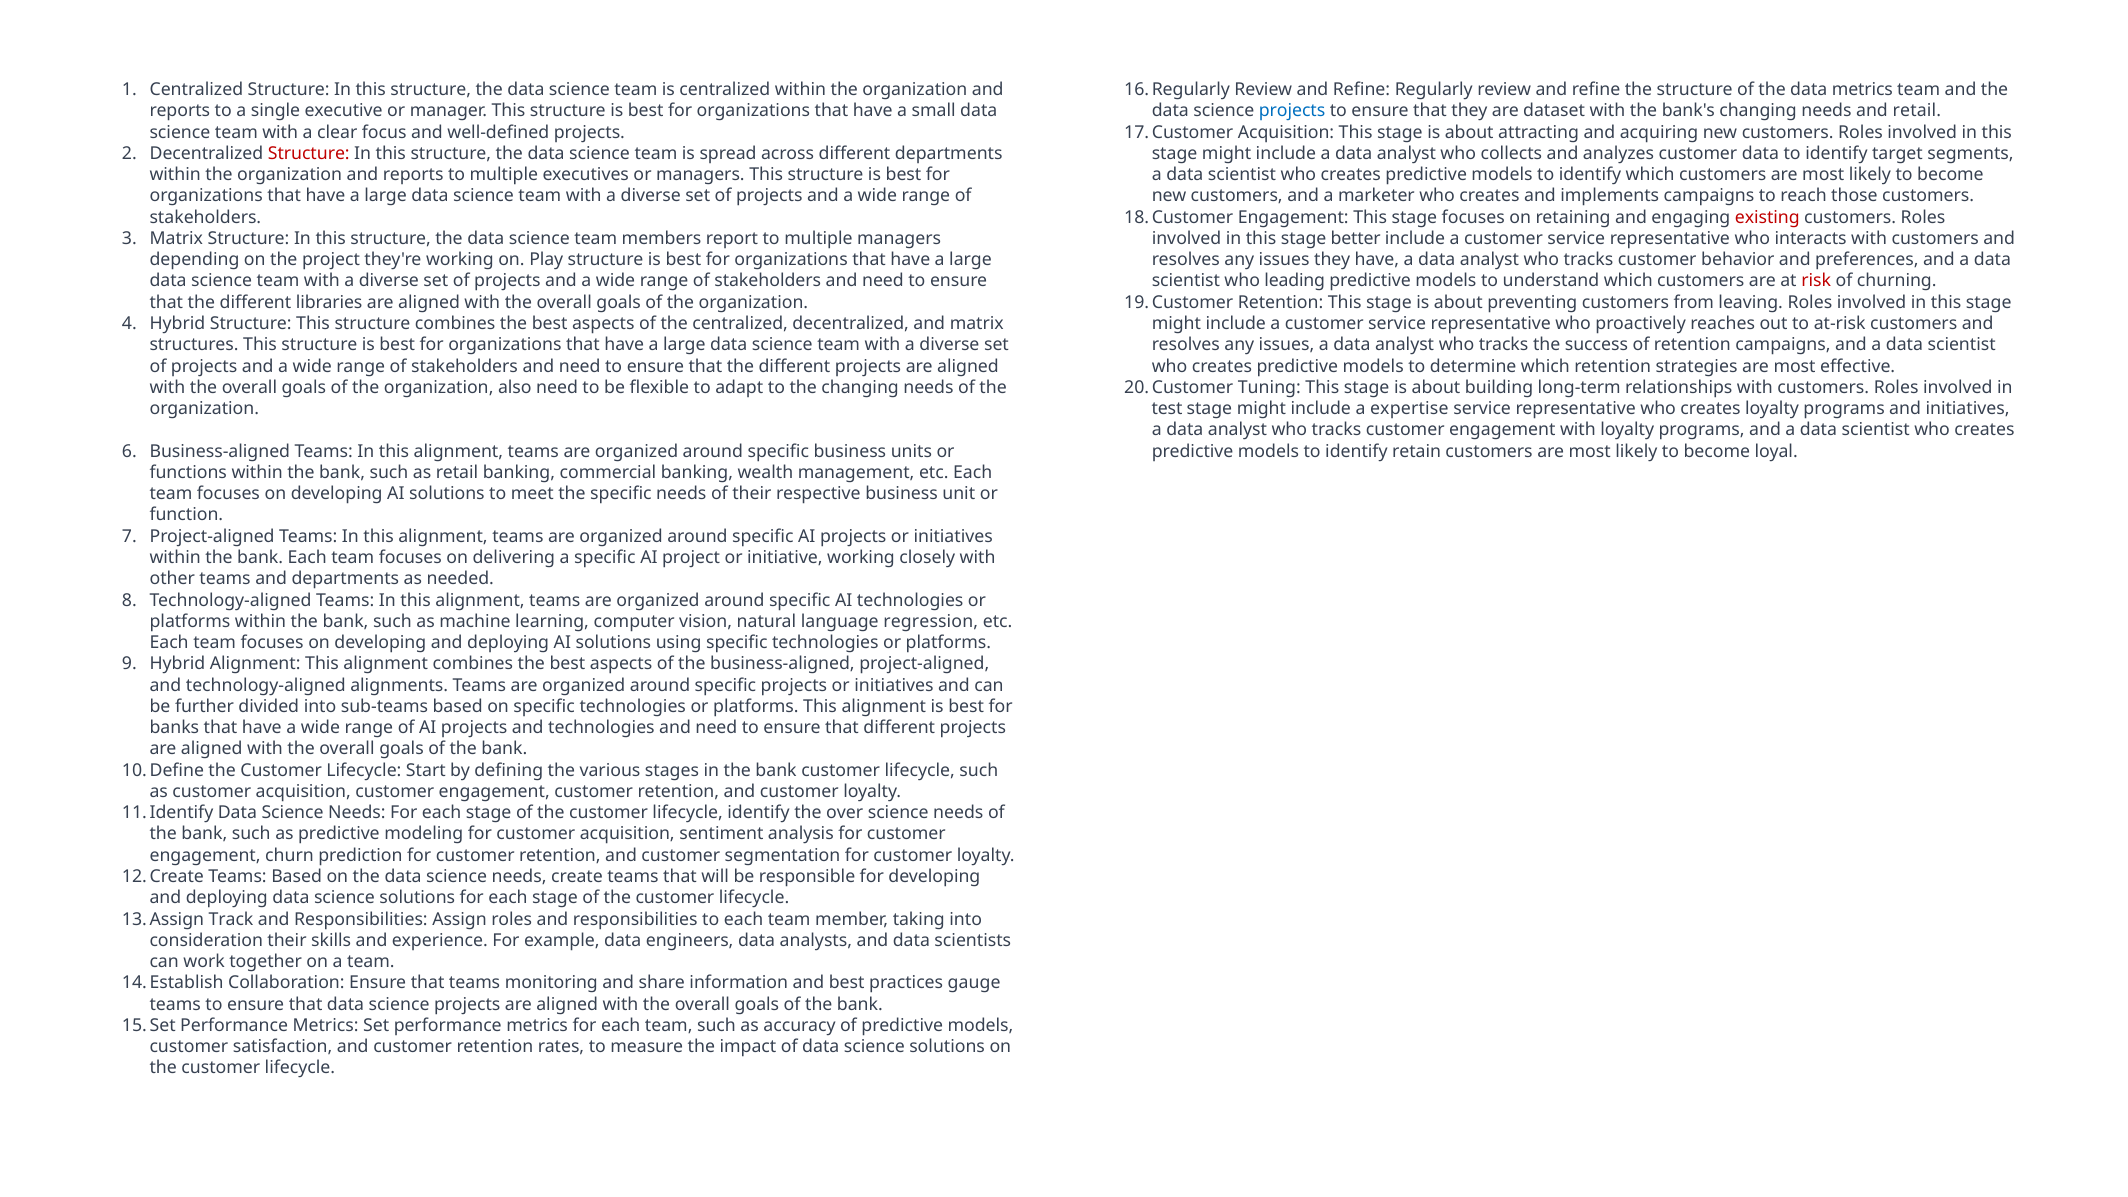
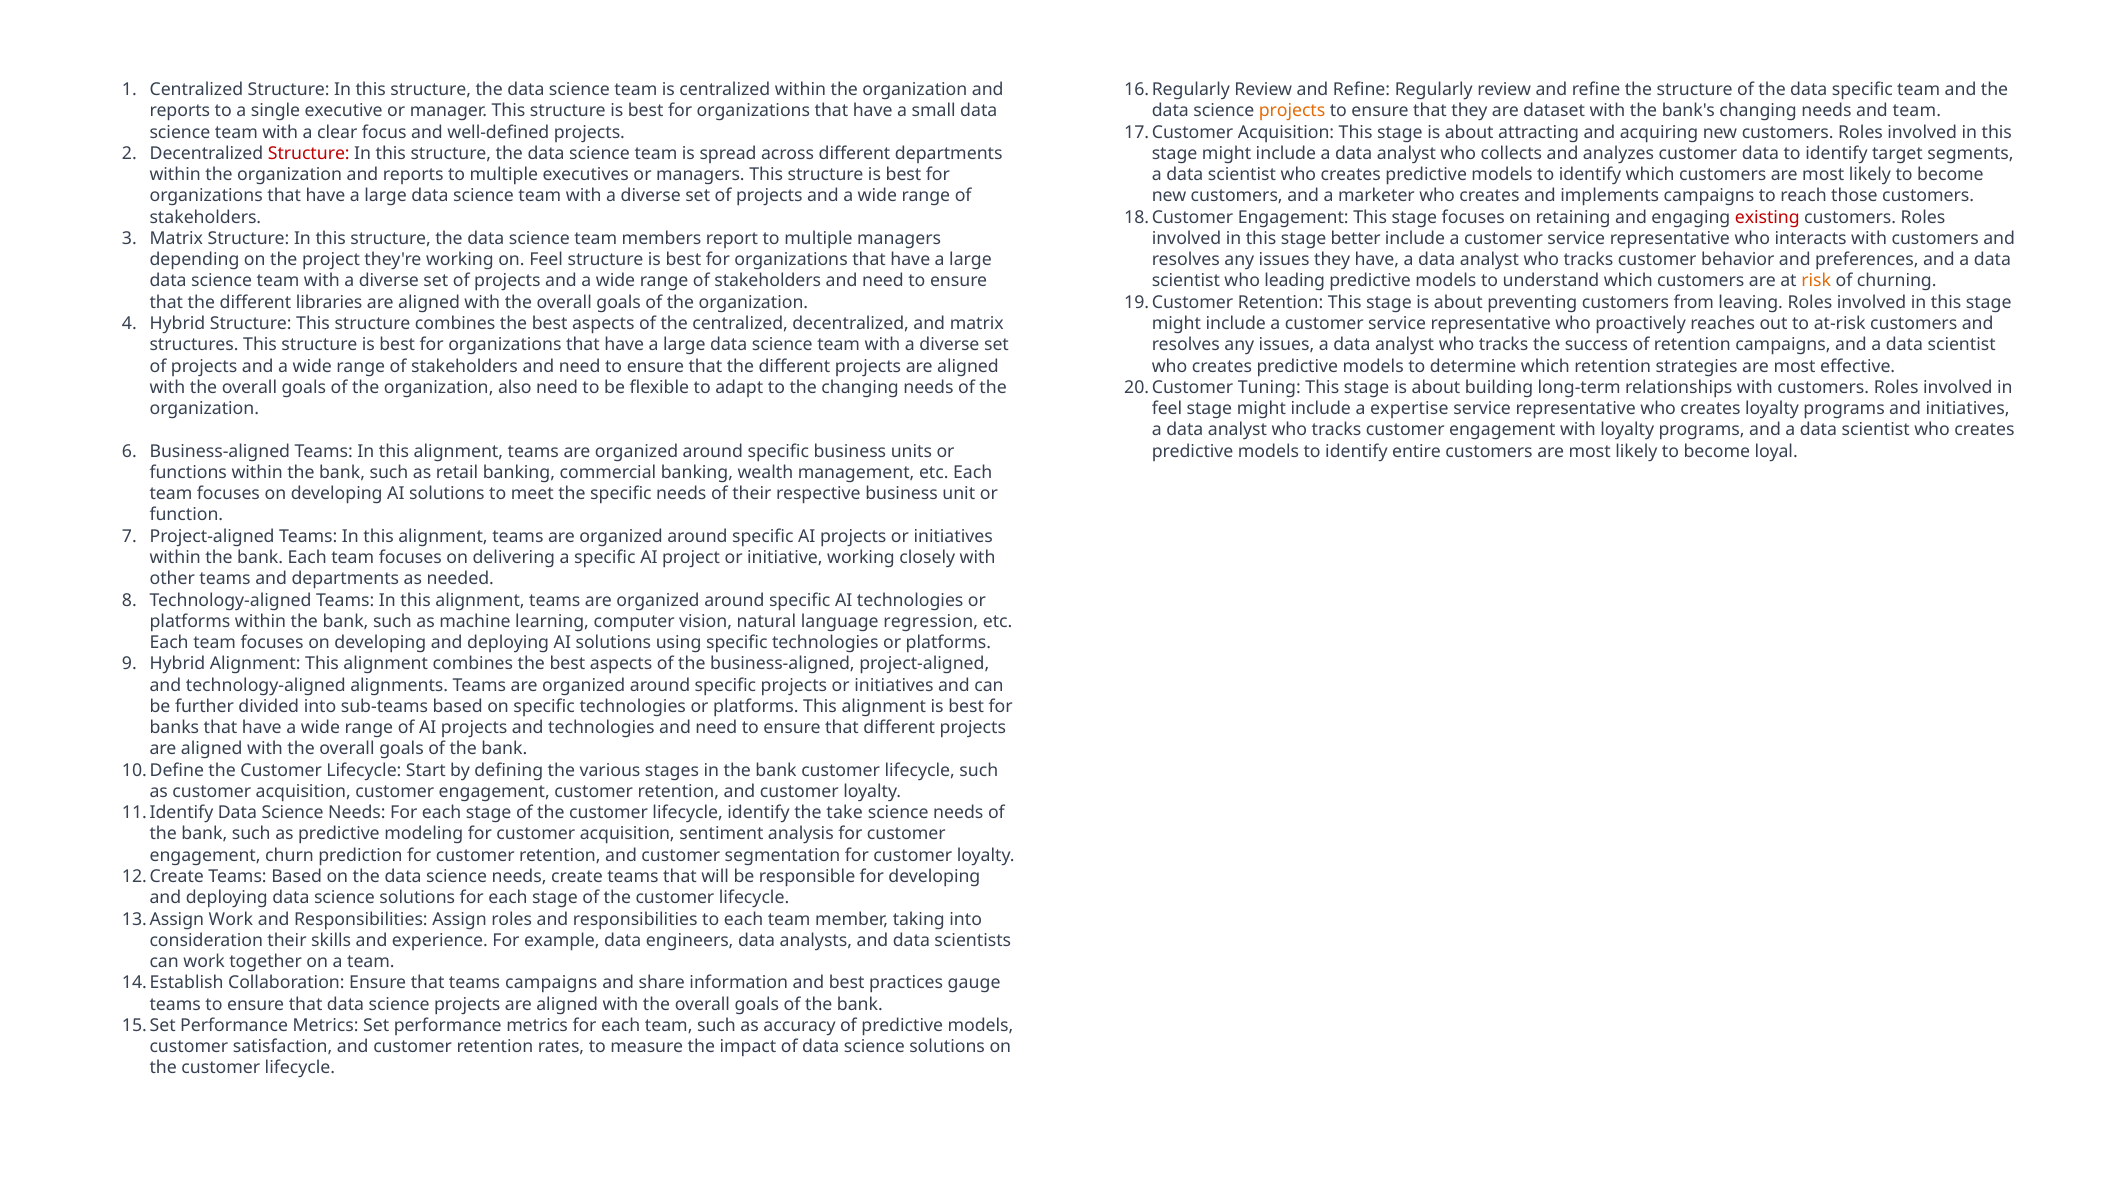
data metrics: metrics -> specific
projects at (1292, 111) colour: blue -> orange
and retail: retail -> team
on Play: Play -> Feel
risk colour: red -> orange
test at (1167, 409): test -> feel
retain: retain -> entire
over: over -> take
Track at (231, 919): Track -> Work
teams monitoring: monitoring -> campaigns
